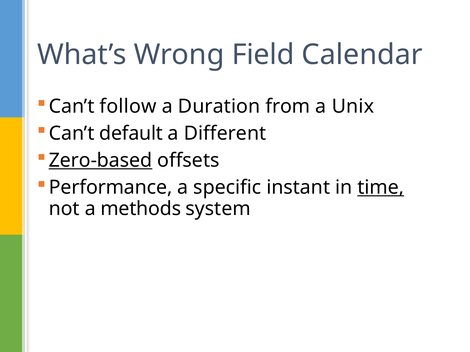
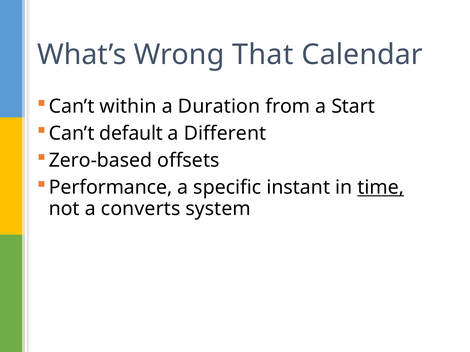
Field: Field -> That
follow: follow -> within
Unix: Unix -> Start
Zero-based underline: present -> none
methods: methods -> converts
